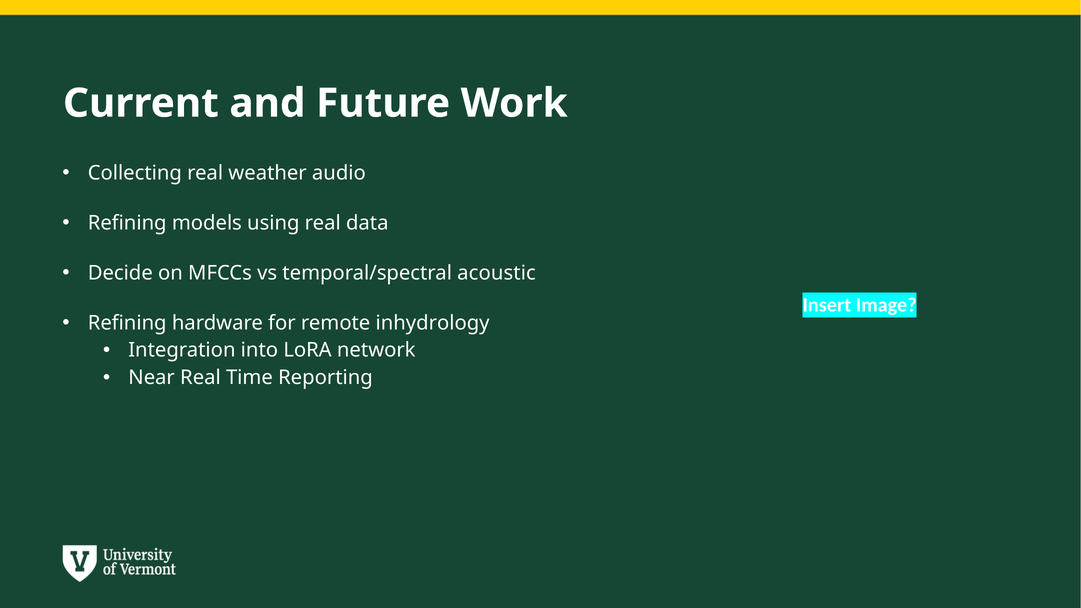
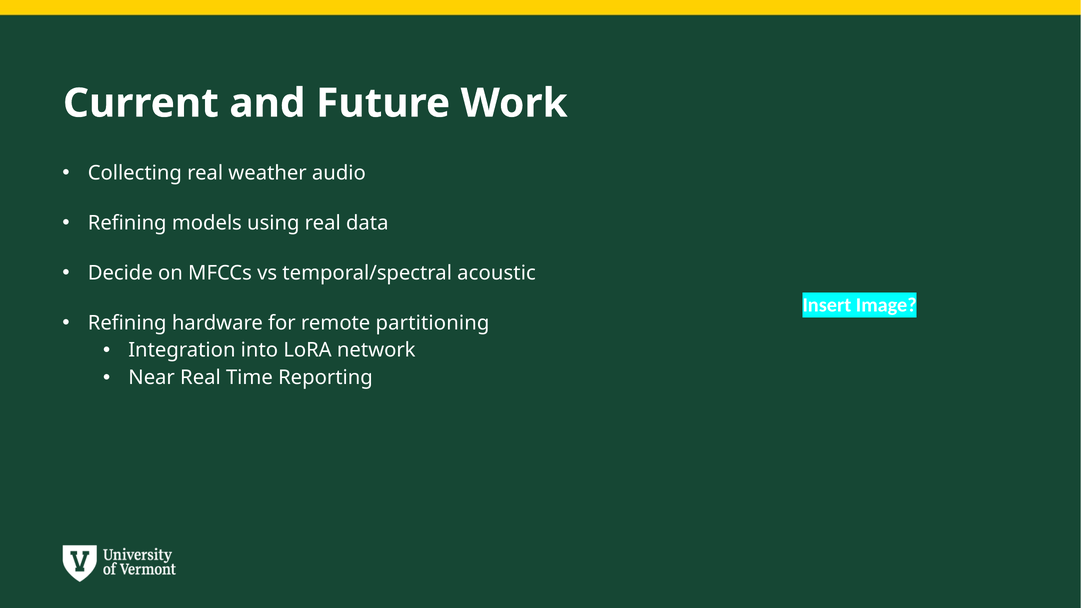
inhydrology: inhydrology -> partitioning
